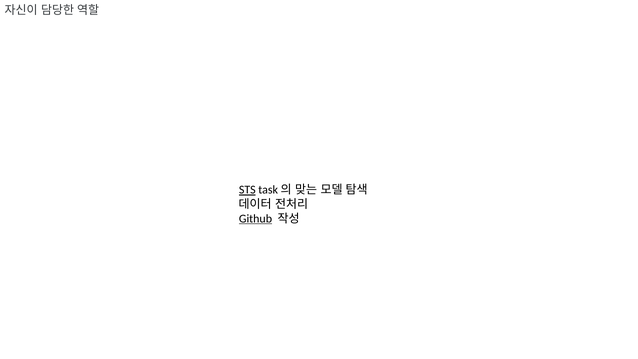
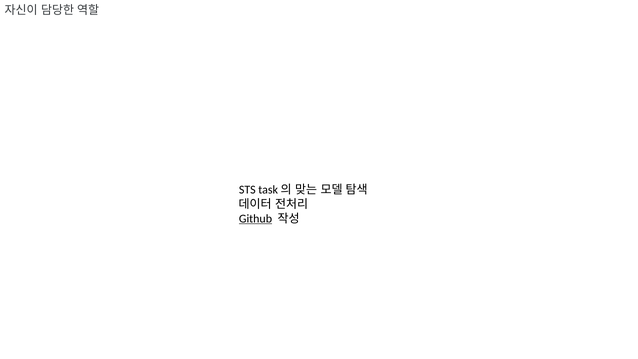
STS underline: present -> none
